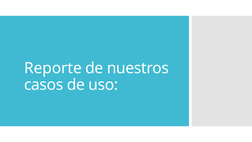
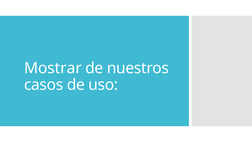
Reporte: Reporte -> Mostrar
